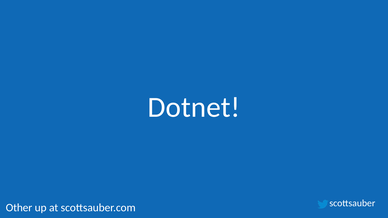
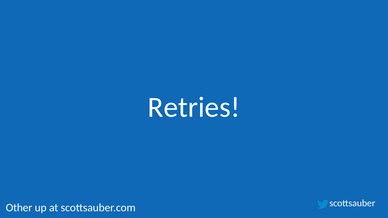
Dotnet: Dotnet -> Retries
